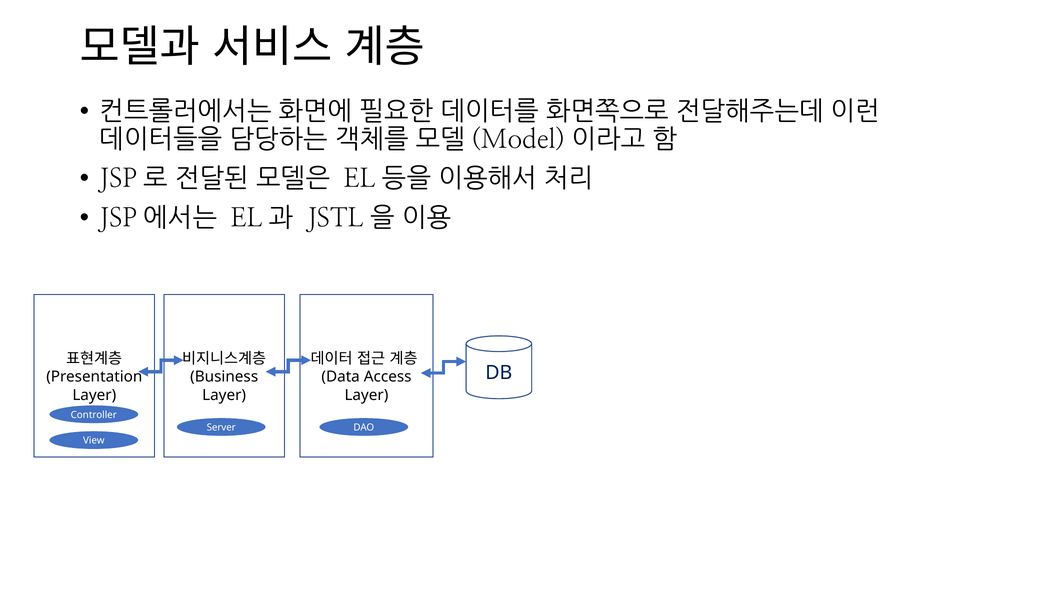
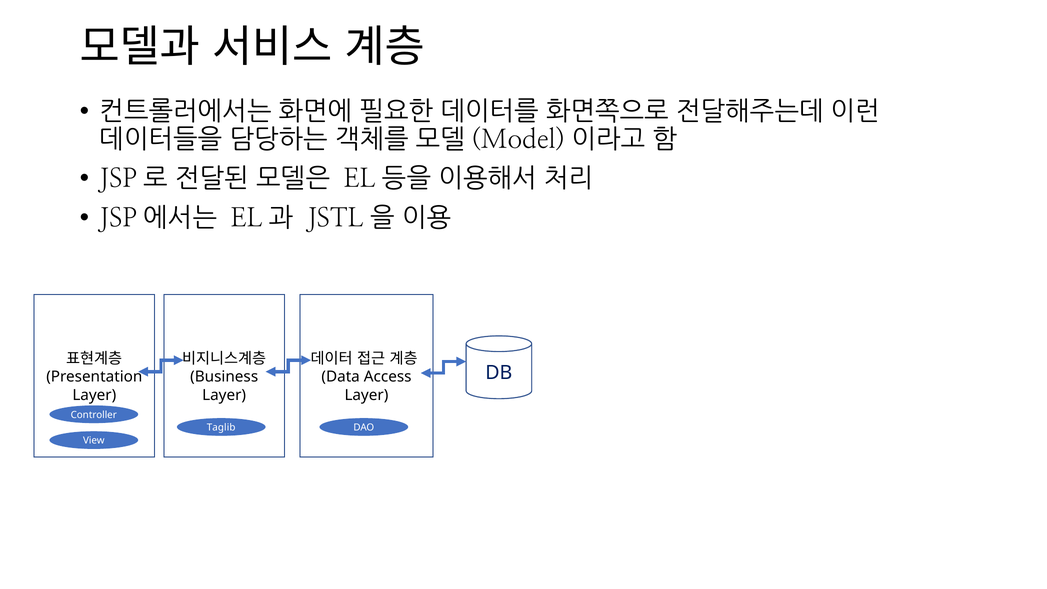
Server: Server -> Taglib
